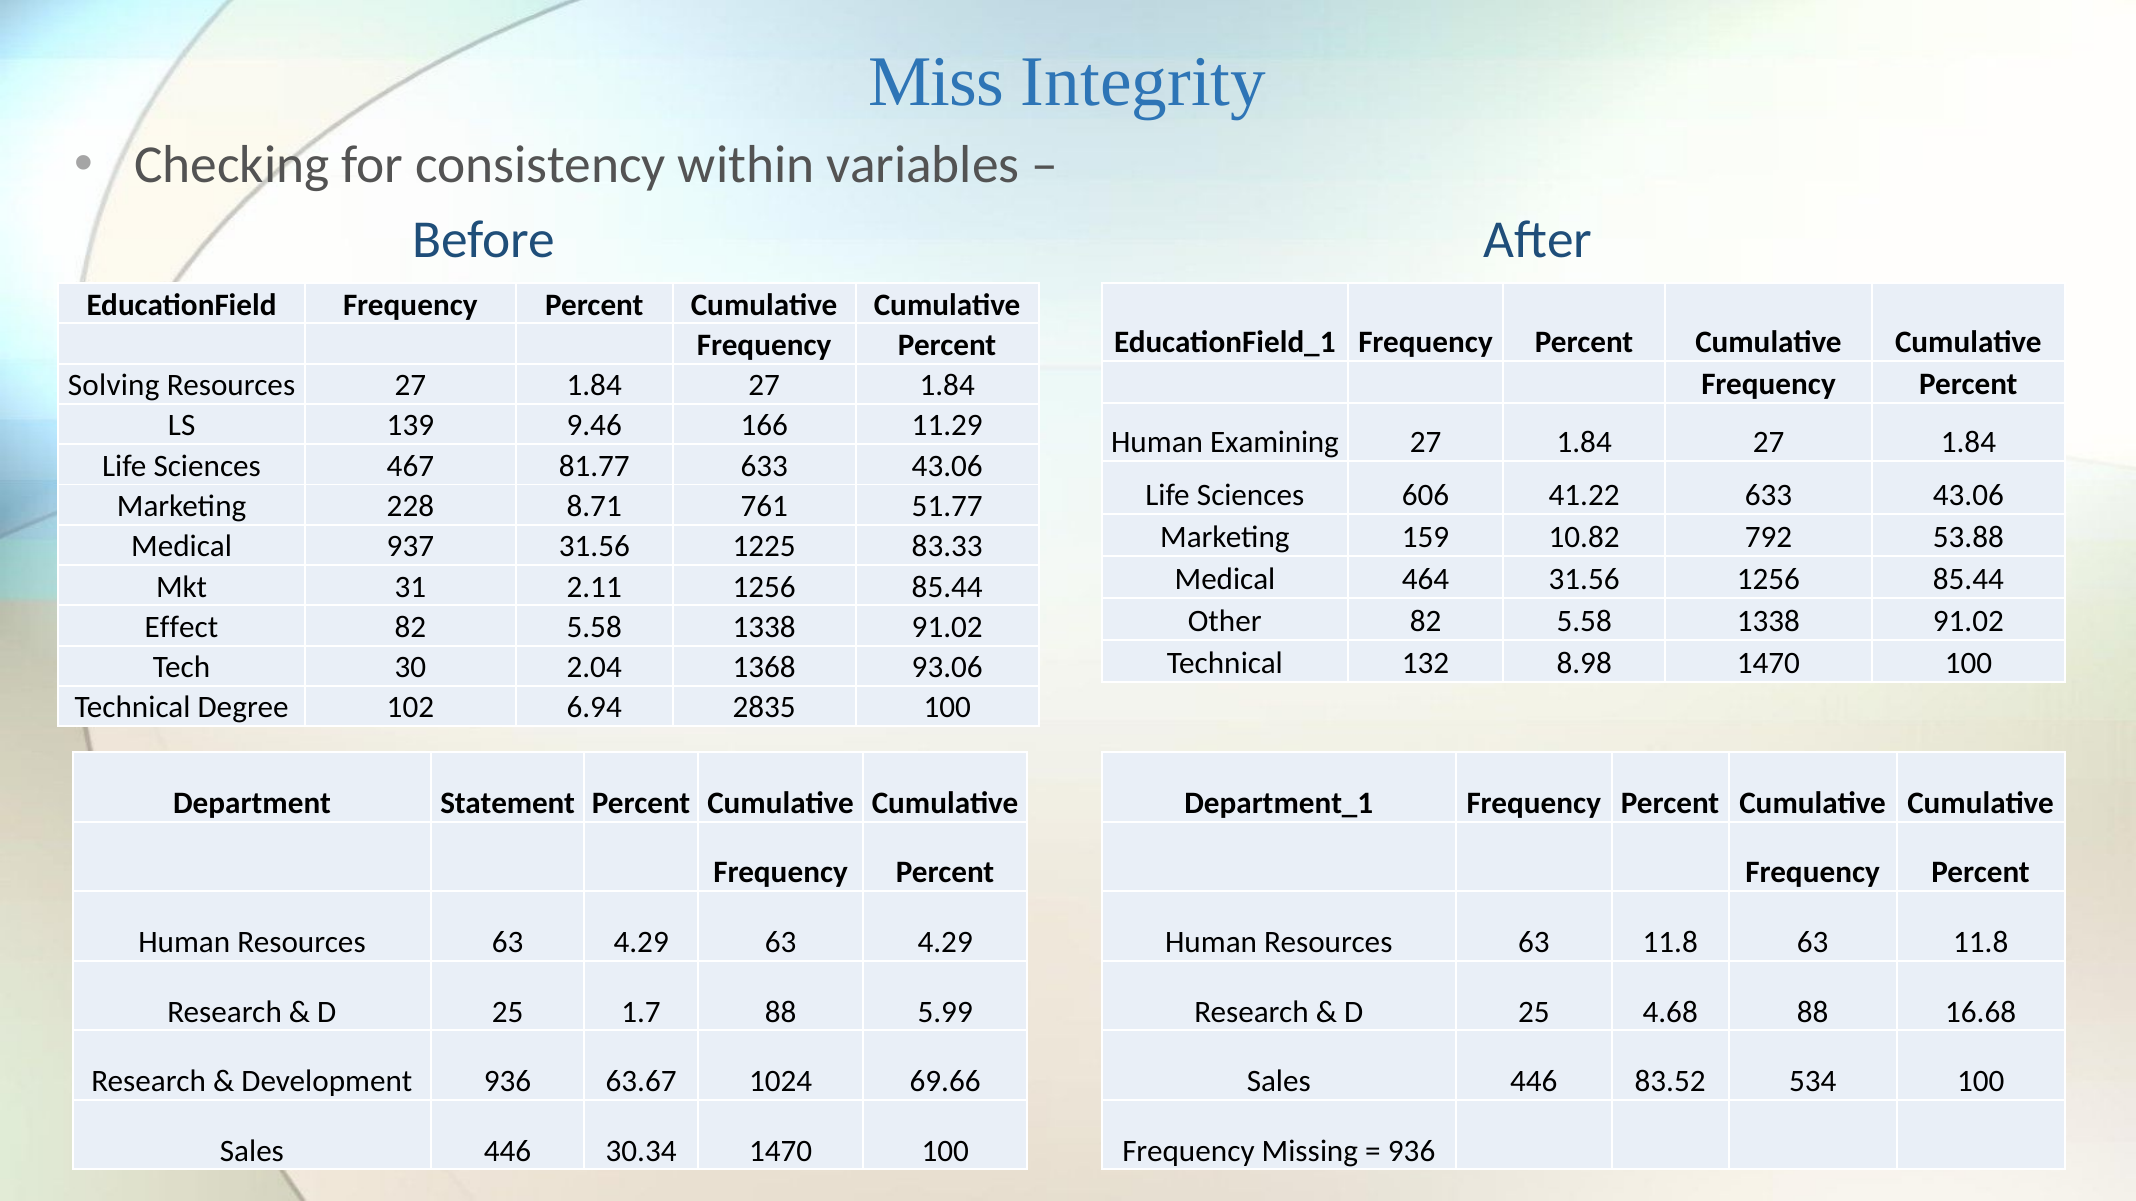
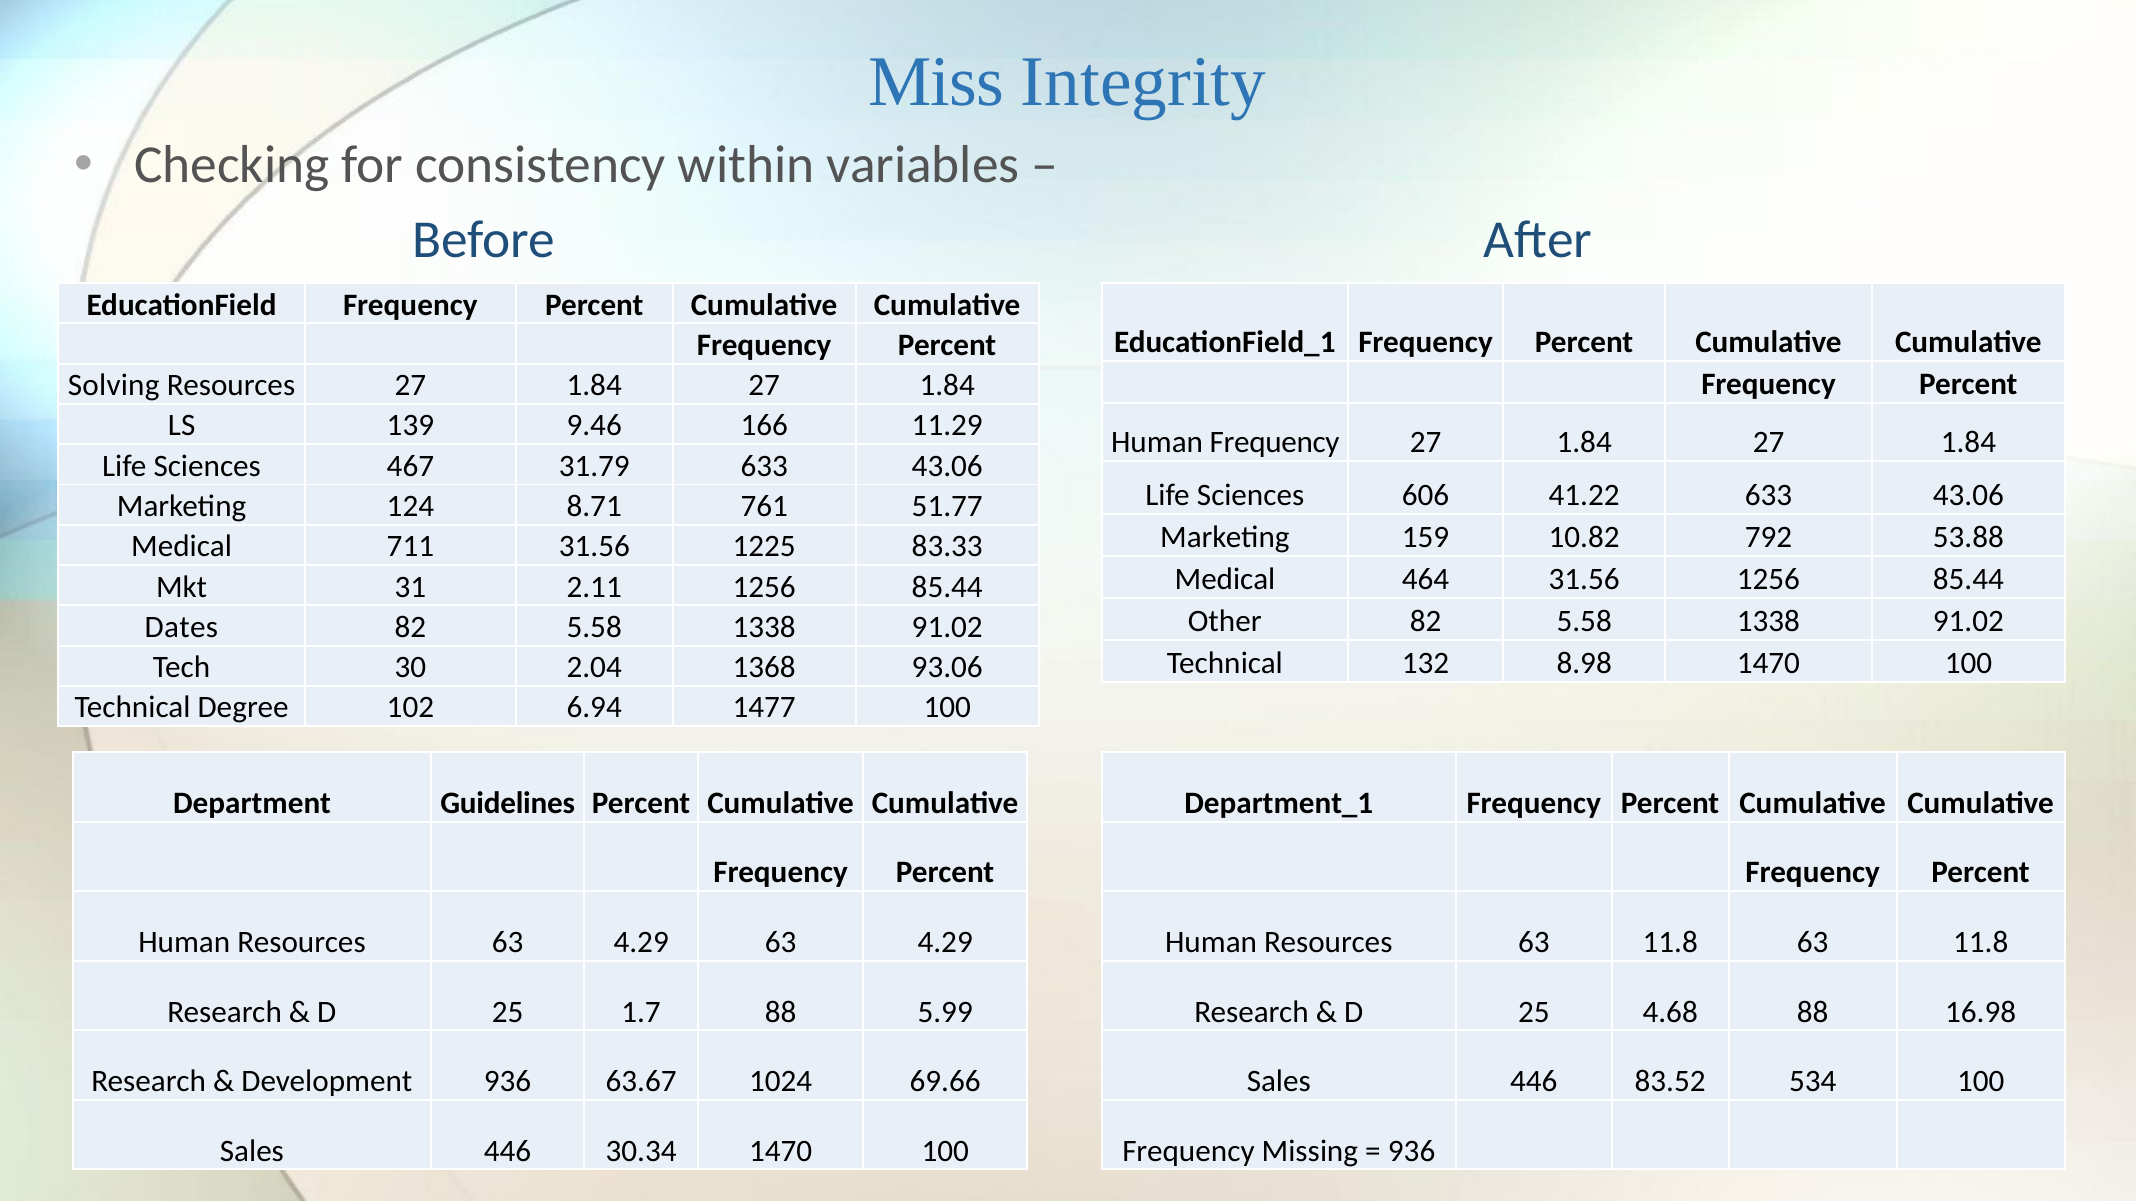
Human Examining: Examining -> Frequency
81.77: 81.77 -> 31.79
228: 228 -> 124
937: 937 -> 711
Effect: Effect -> Dates
2835: 2835 -> 1477
Statement: Statement -> Guidelines
16.68: 16.68 -> 16.98
